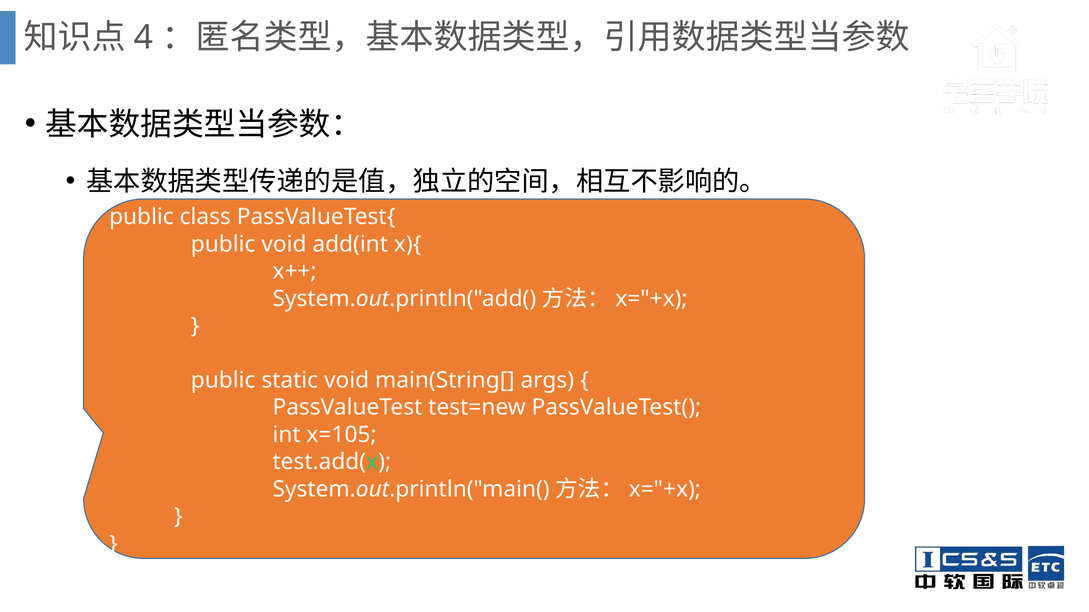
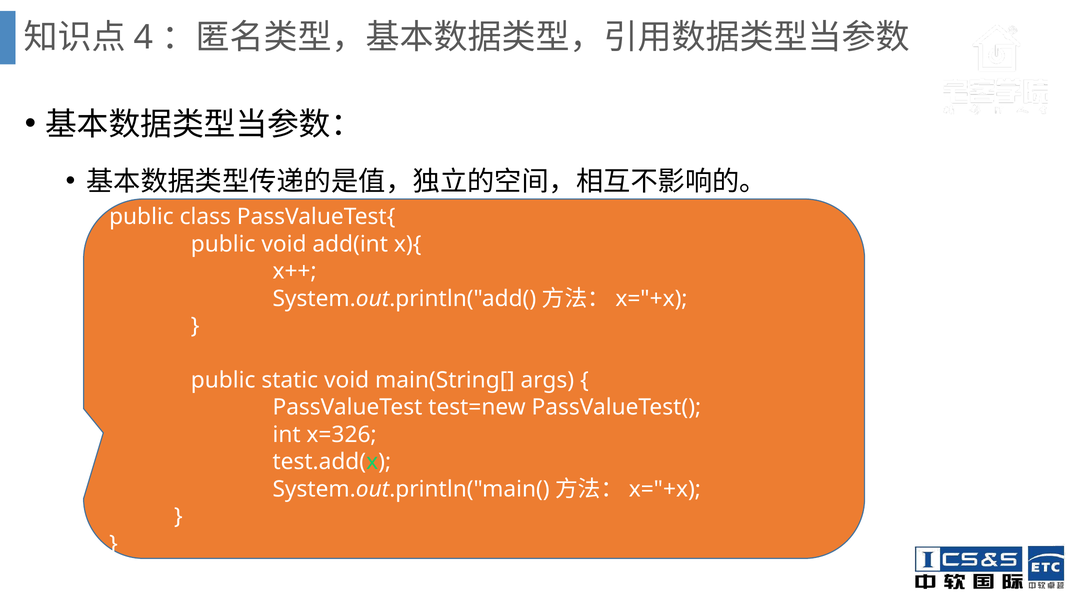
x=105: x=105 -> x=326
